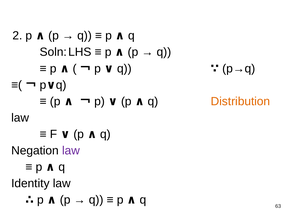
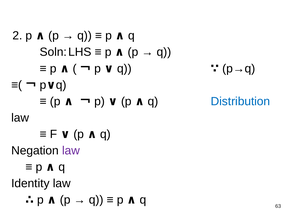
Distribution colour: orange -> blue
